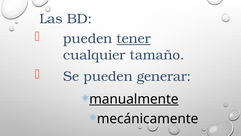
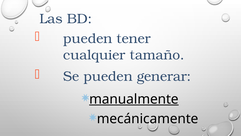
tener underline: present -> none
